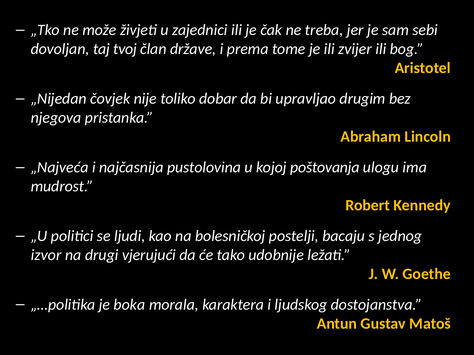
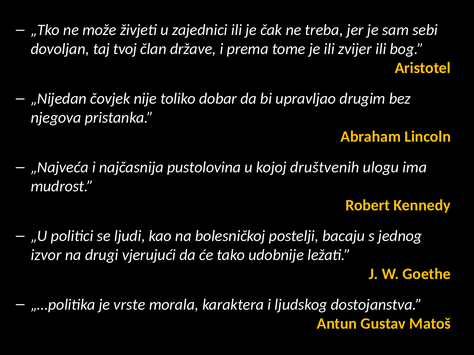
poštovanja: poštovanja -> društvenih
boka: boka -> vrste
